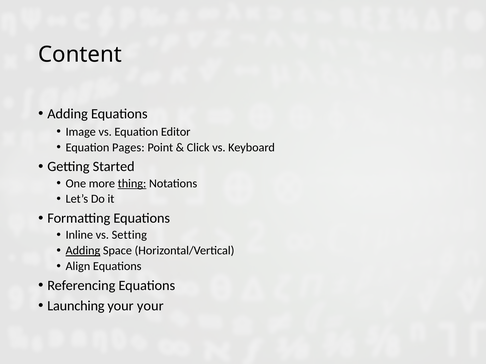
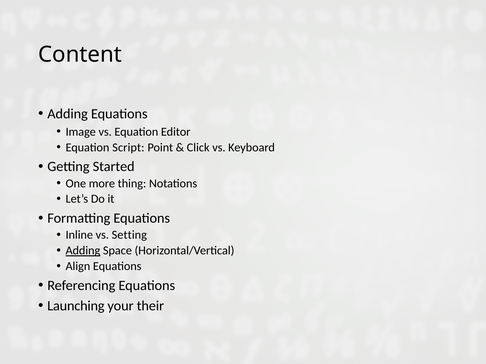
Pages: Pages -> Script
thing underline: present -> none
your your: your -> their
